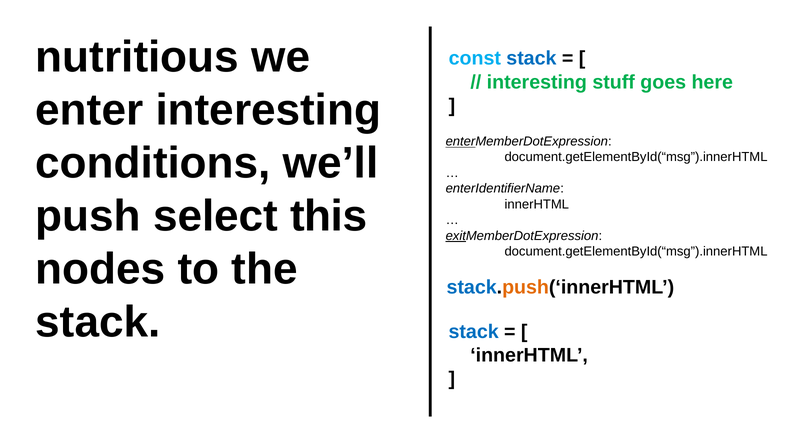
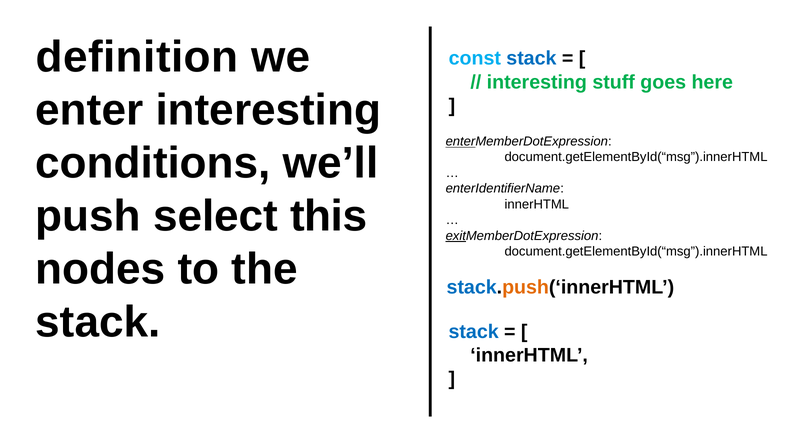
nutritious: nutritious -> definition
